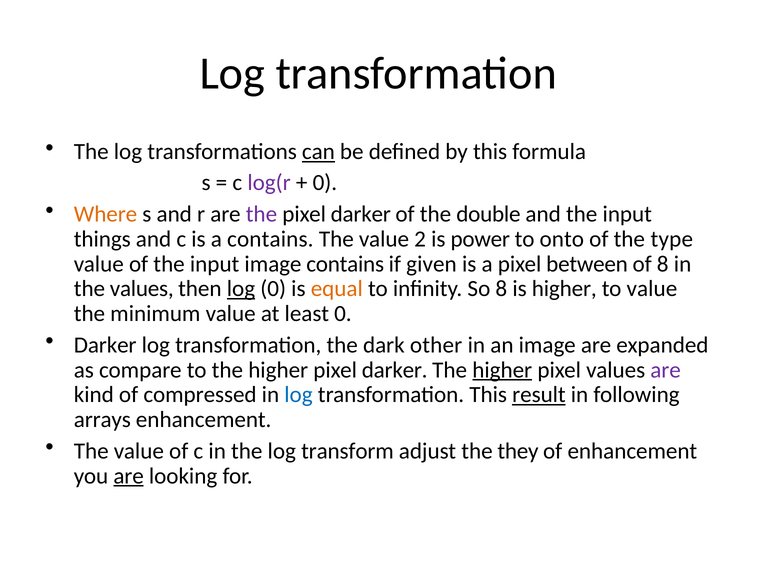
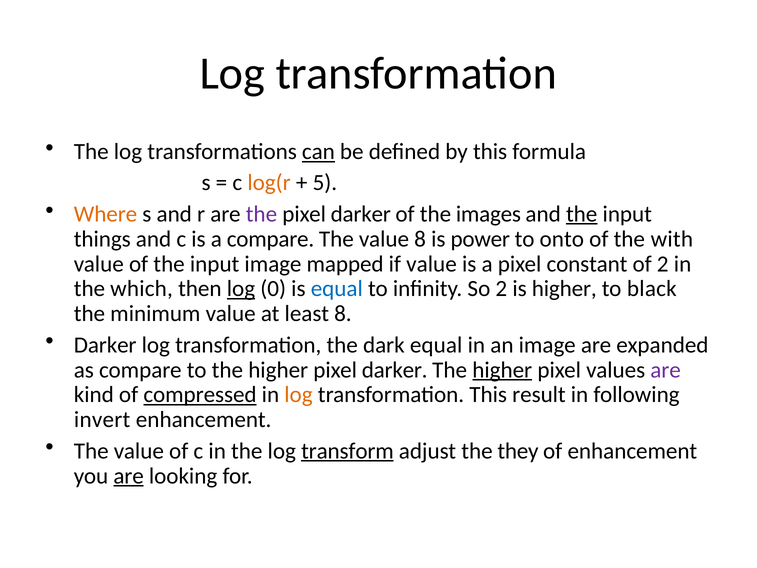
log(r colour: purple -> orange
0 at (325, 183): 0 -> 5
double: double -> images
the at (582, 214) underline: none -> present
a contains: contains -> compare
value 2: 2 -> 8
type: type -> with
image contains: contains -> mapped
if given: given -> value
between: between -> constant
of 8: 8 -> 2
the values: values -> which
equal at (337, 289) colour: orange -> blue
So 8: 8 -> 2
to value: value -> black
least 0: 0 -> 8
dark other: other -> equal
compressed underline: none -> present
log at (298, 395) colour: blue -> orange
result underline: present -> none
arrays: arrays -> invert
transform underline: none -> present
